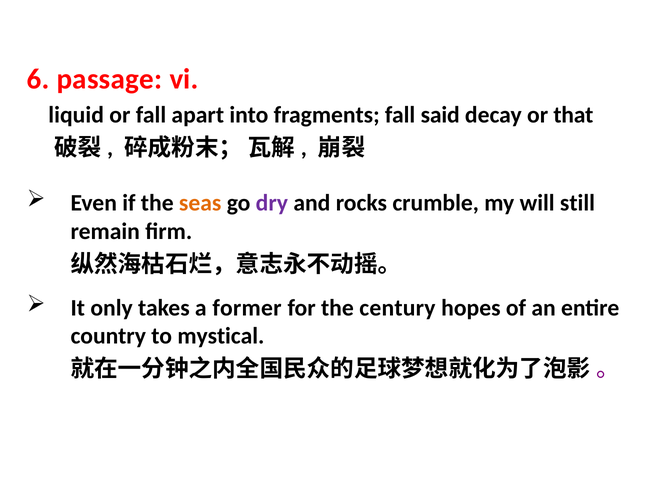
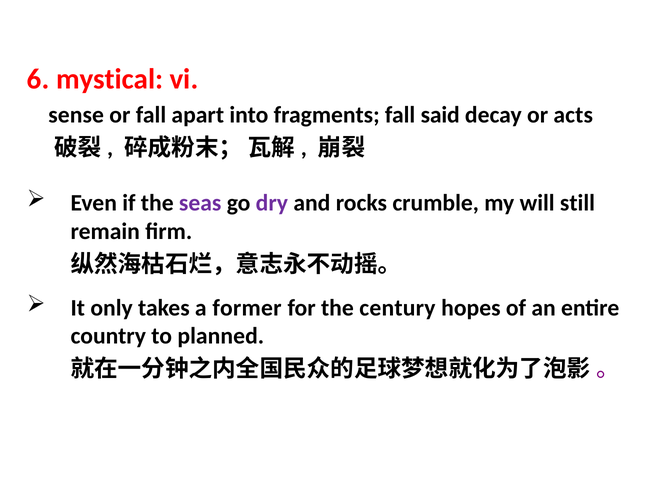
passage: passage -> mystical
liquid: liquid -> sense
that: that -> acts
seas colour: orange -> purple
mystical: mystical -> planned
